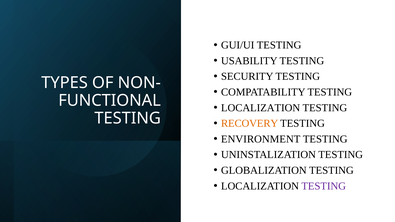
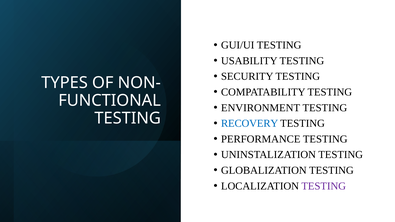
LOCALIZATION at (261, 108): LOCALIZATION -> ENVIRONMENT
RECOVERY colour: orange -> blue
ENVIRONMENT: ENVIRONMENT -> PERFORMANCE
